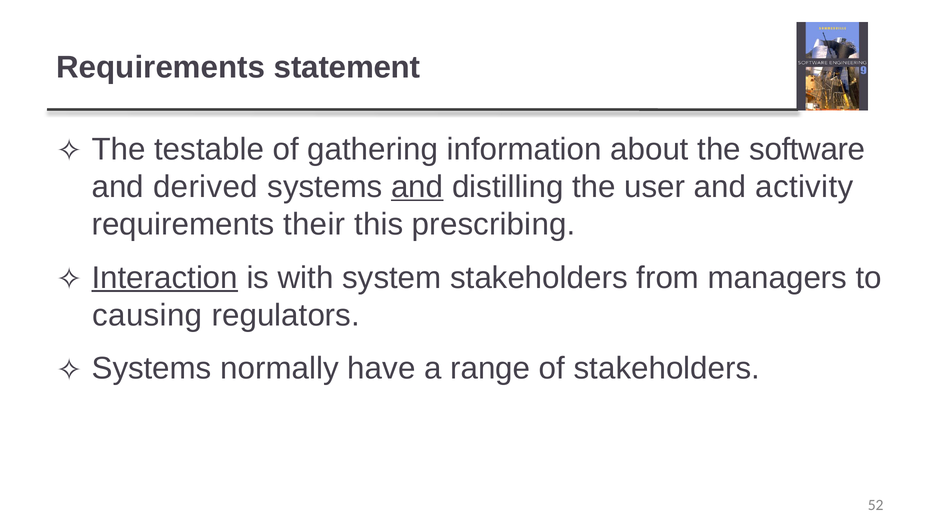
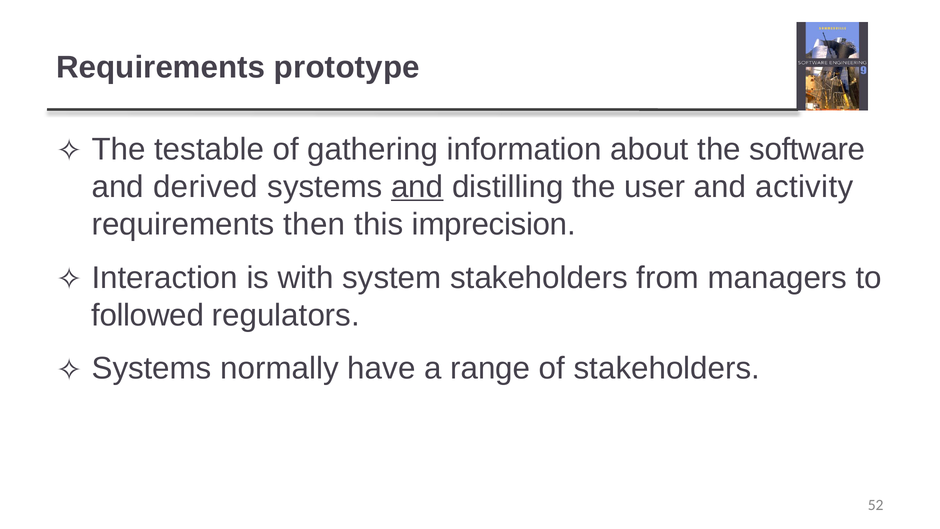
statement: statement -> prototype
their: their -> then
prescribing: prescribing -> imprecision
Interaction underline: present -> none
causing: causing -> followed
